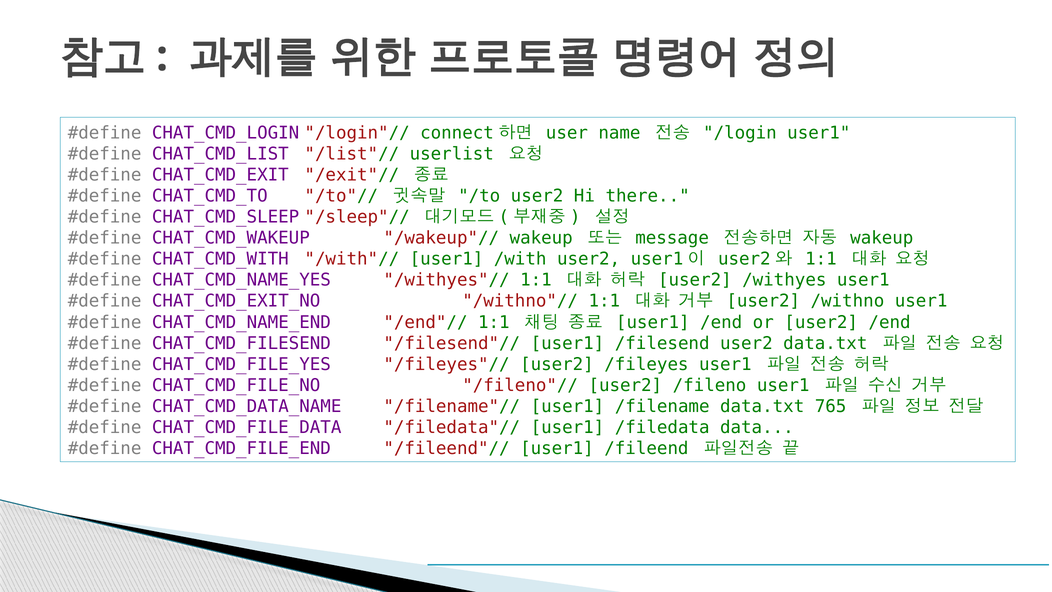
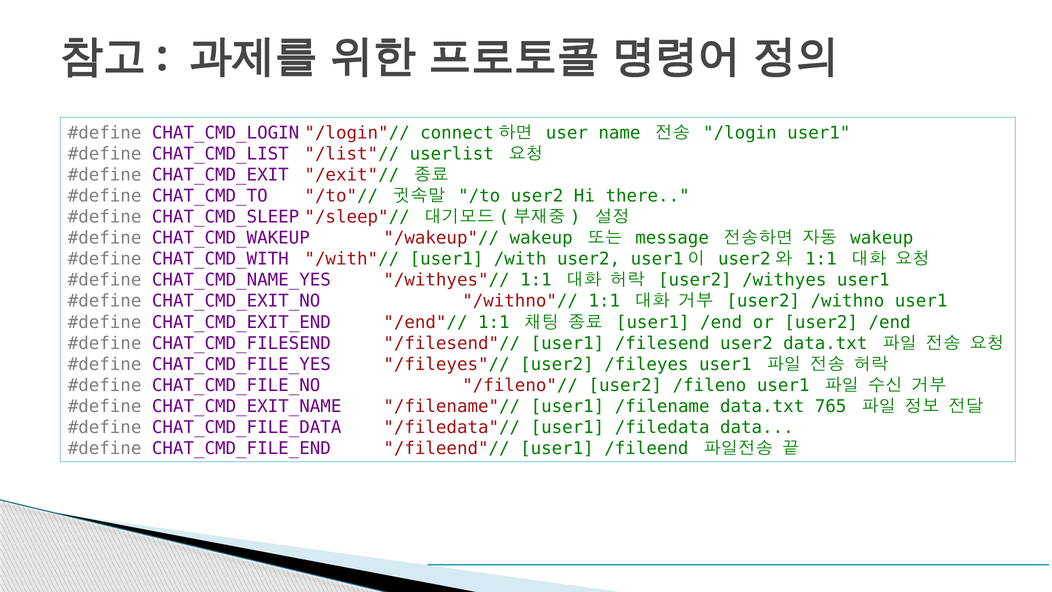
CHAT_CMD_NAME_END: CHAT_CMD_NAME_END -> CHAT_CMD_EXIT_END
CHAT_CMD_DATA_NAME: CHAT_CMD_DATA_NAME -> CHAT_CMD_EXIT_NAME
